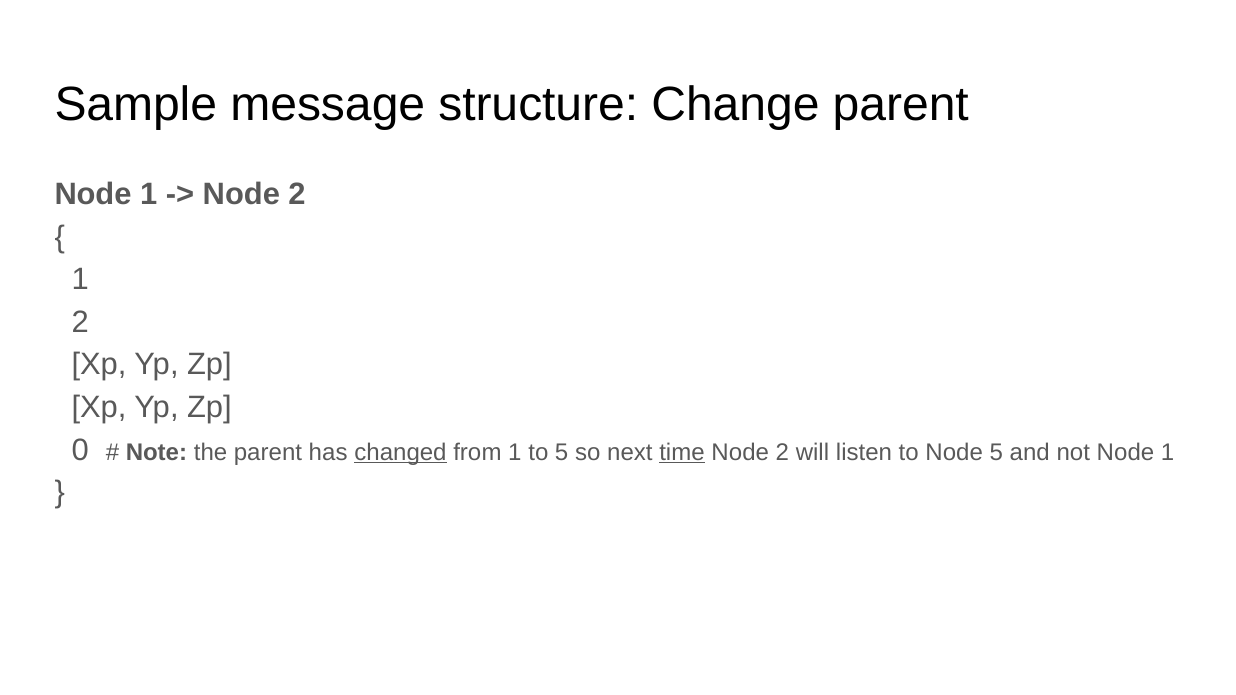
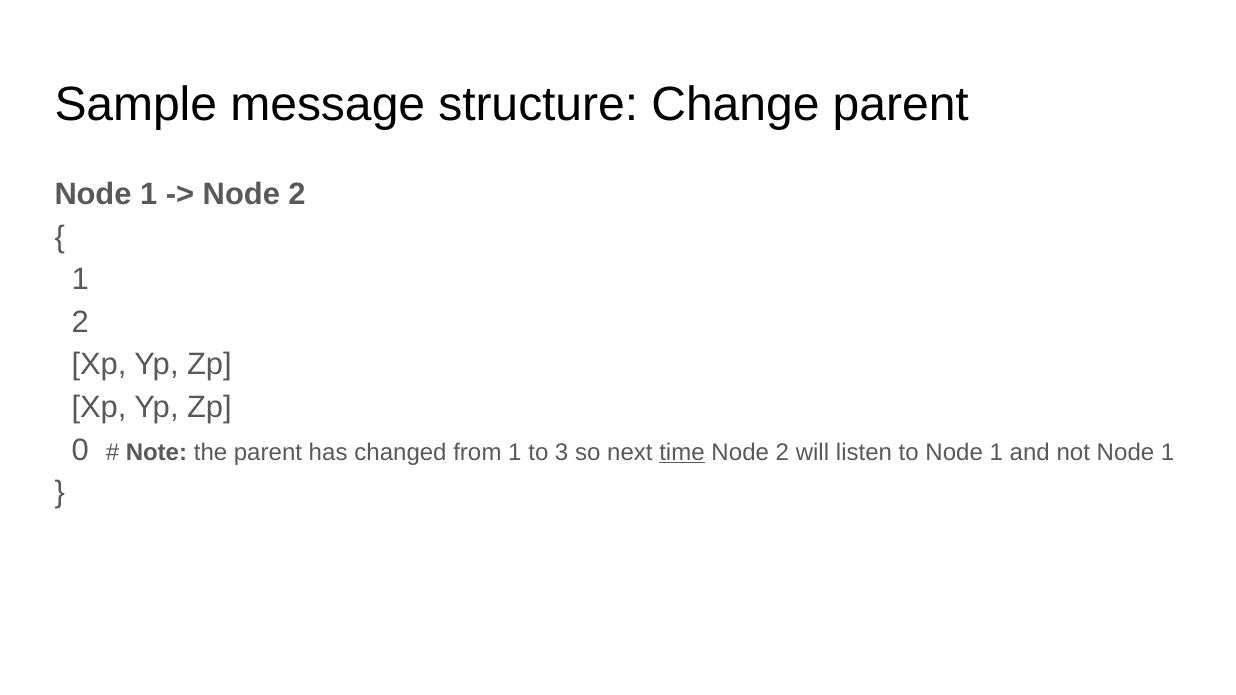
changed underline: present -> none
to 5: 5 -> 3
to Node 5: 5 -> 1
